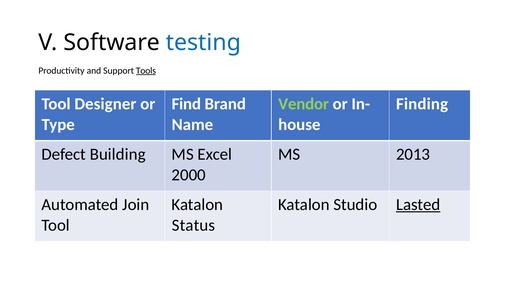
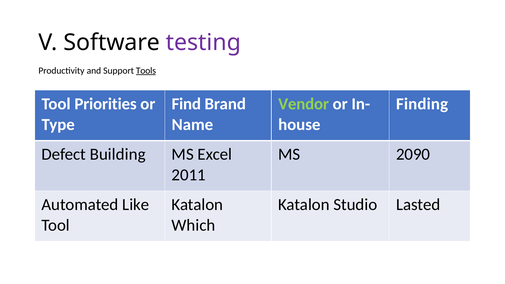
testing colour: blue -> purple
Designer: Designer -> Priorities
2013: 2013 -> 2090
2000: 2000 -> 2011
Join: Join -> Like
Lasted underline: present -> none
Status: Status -> Which
